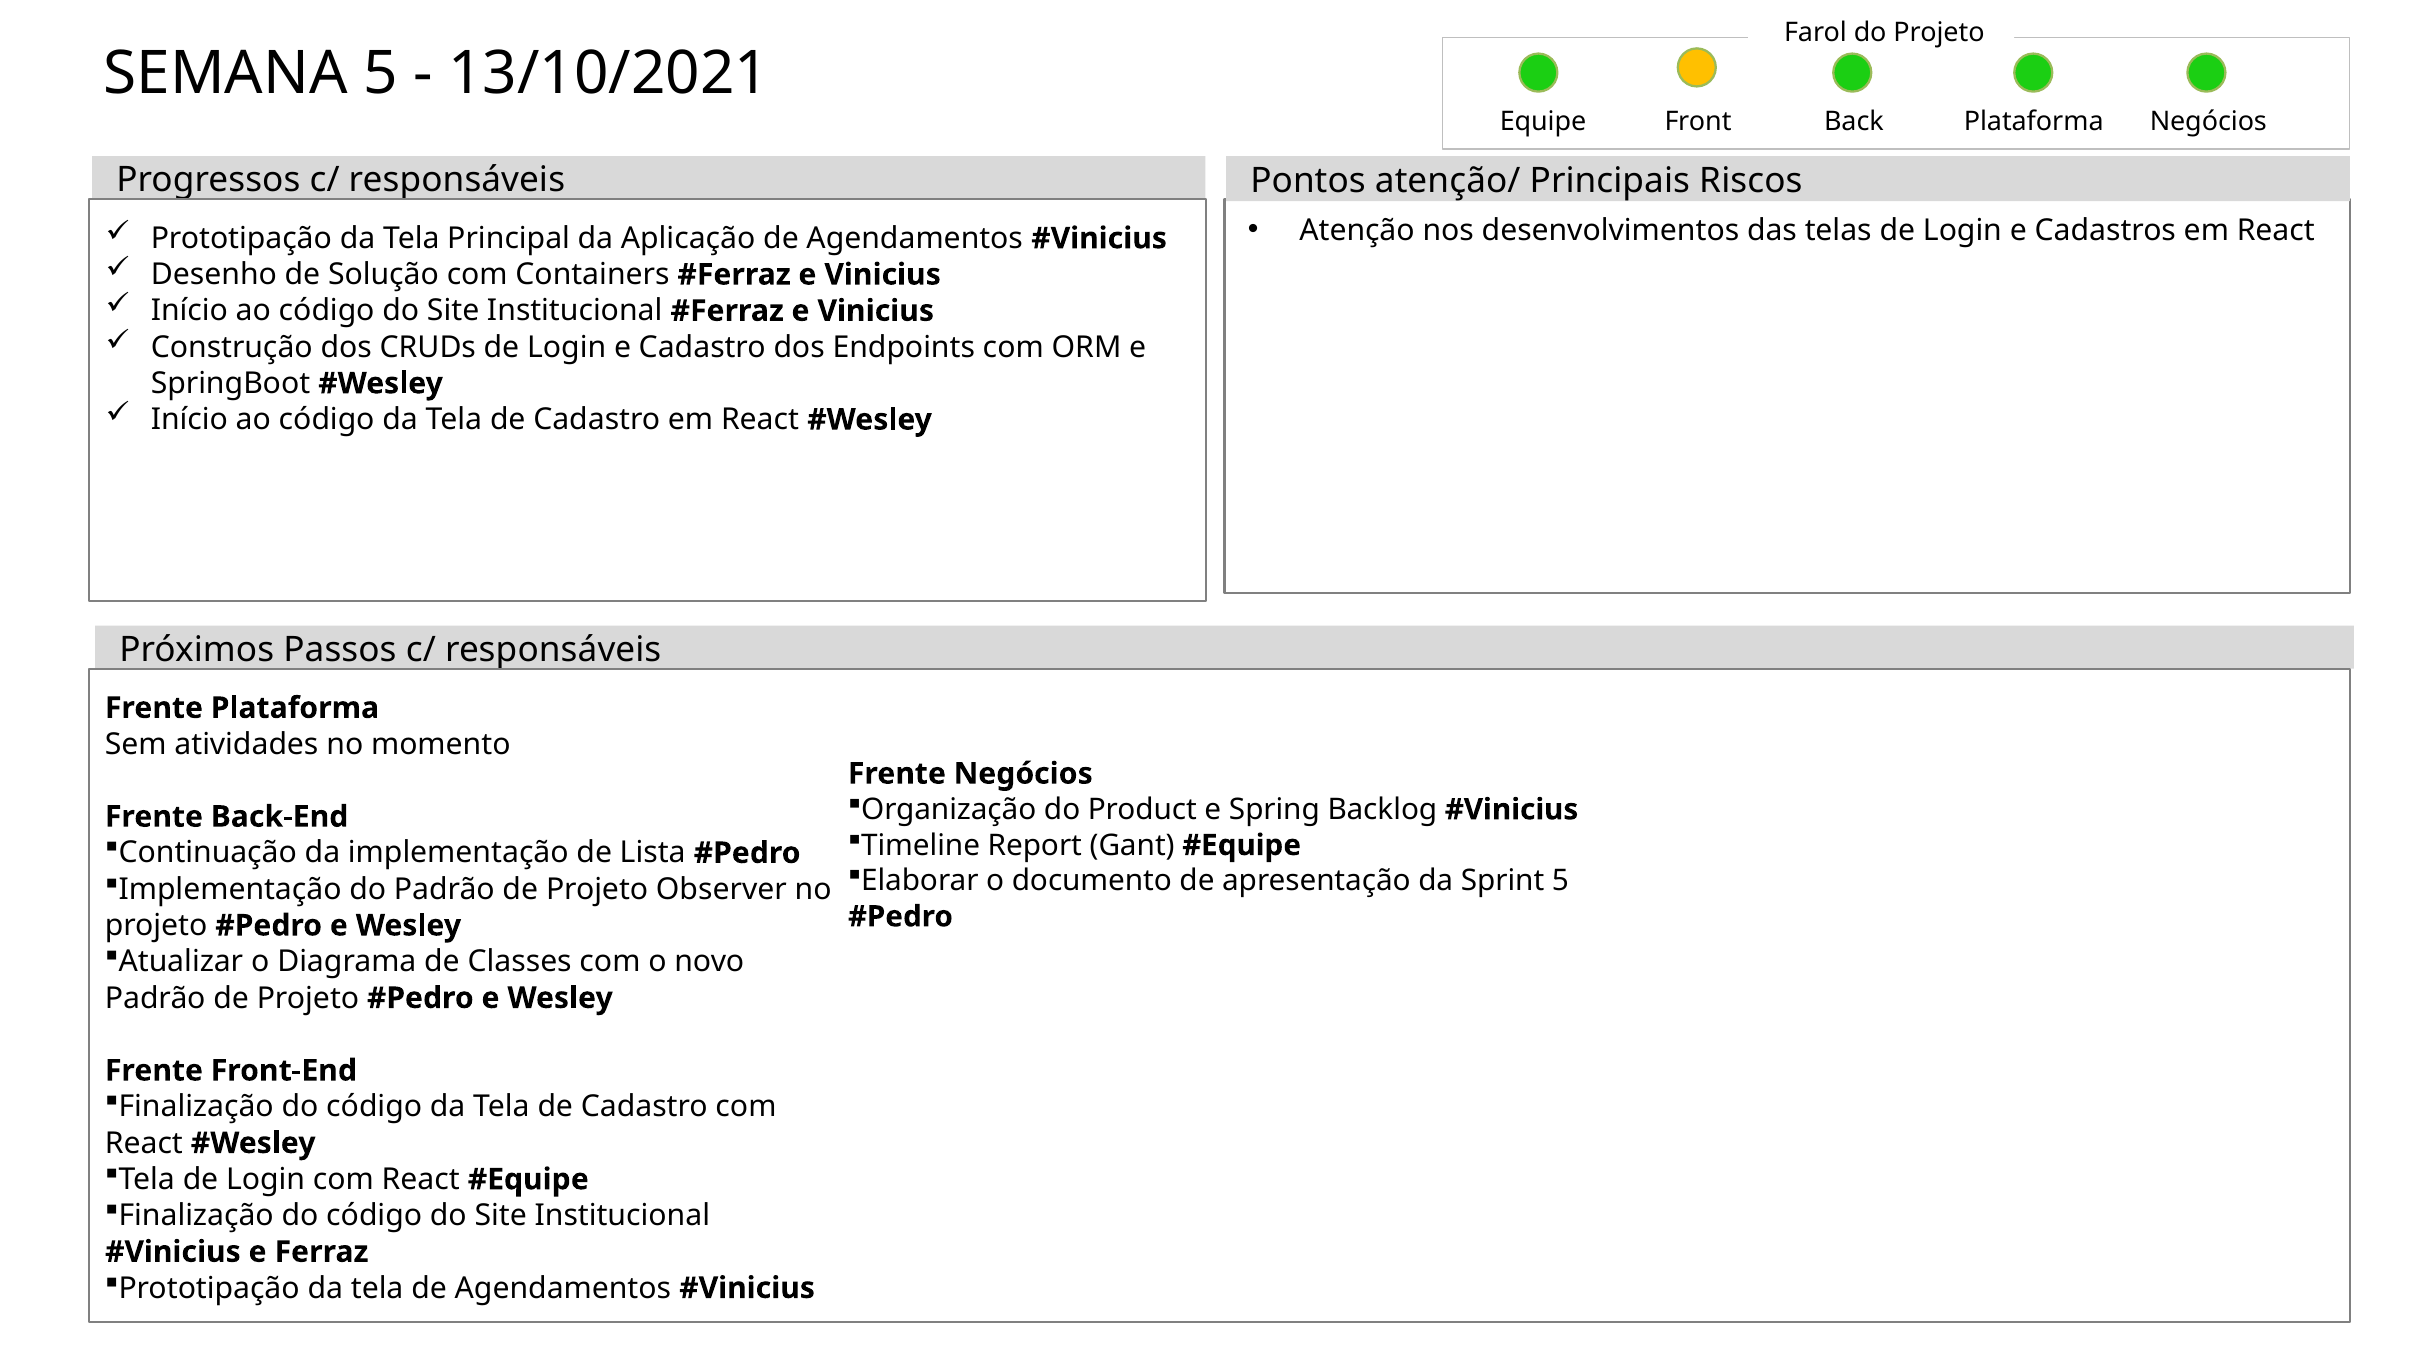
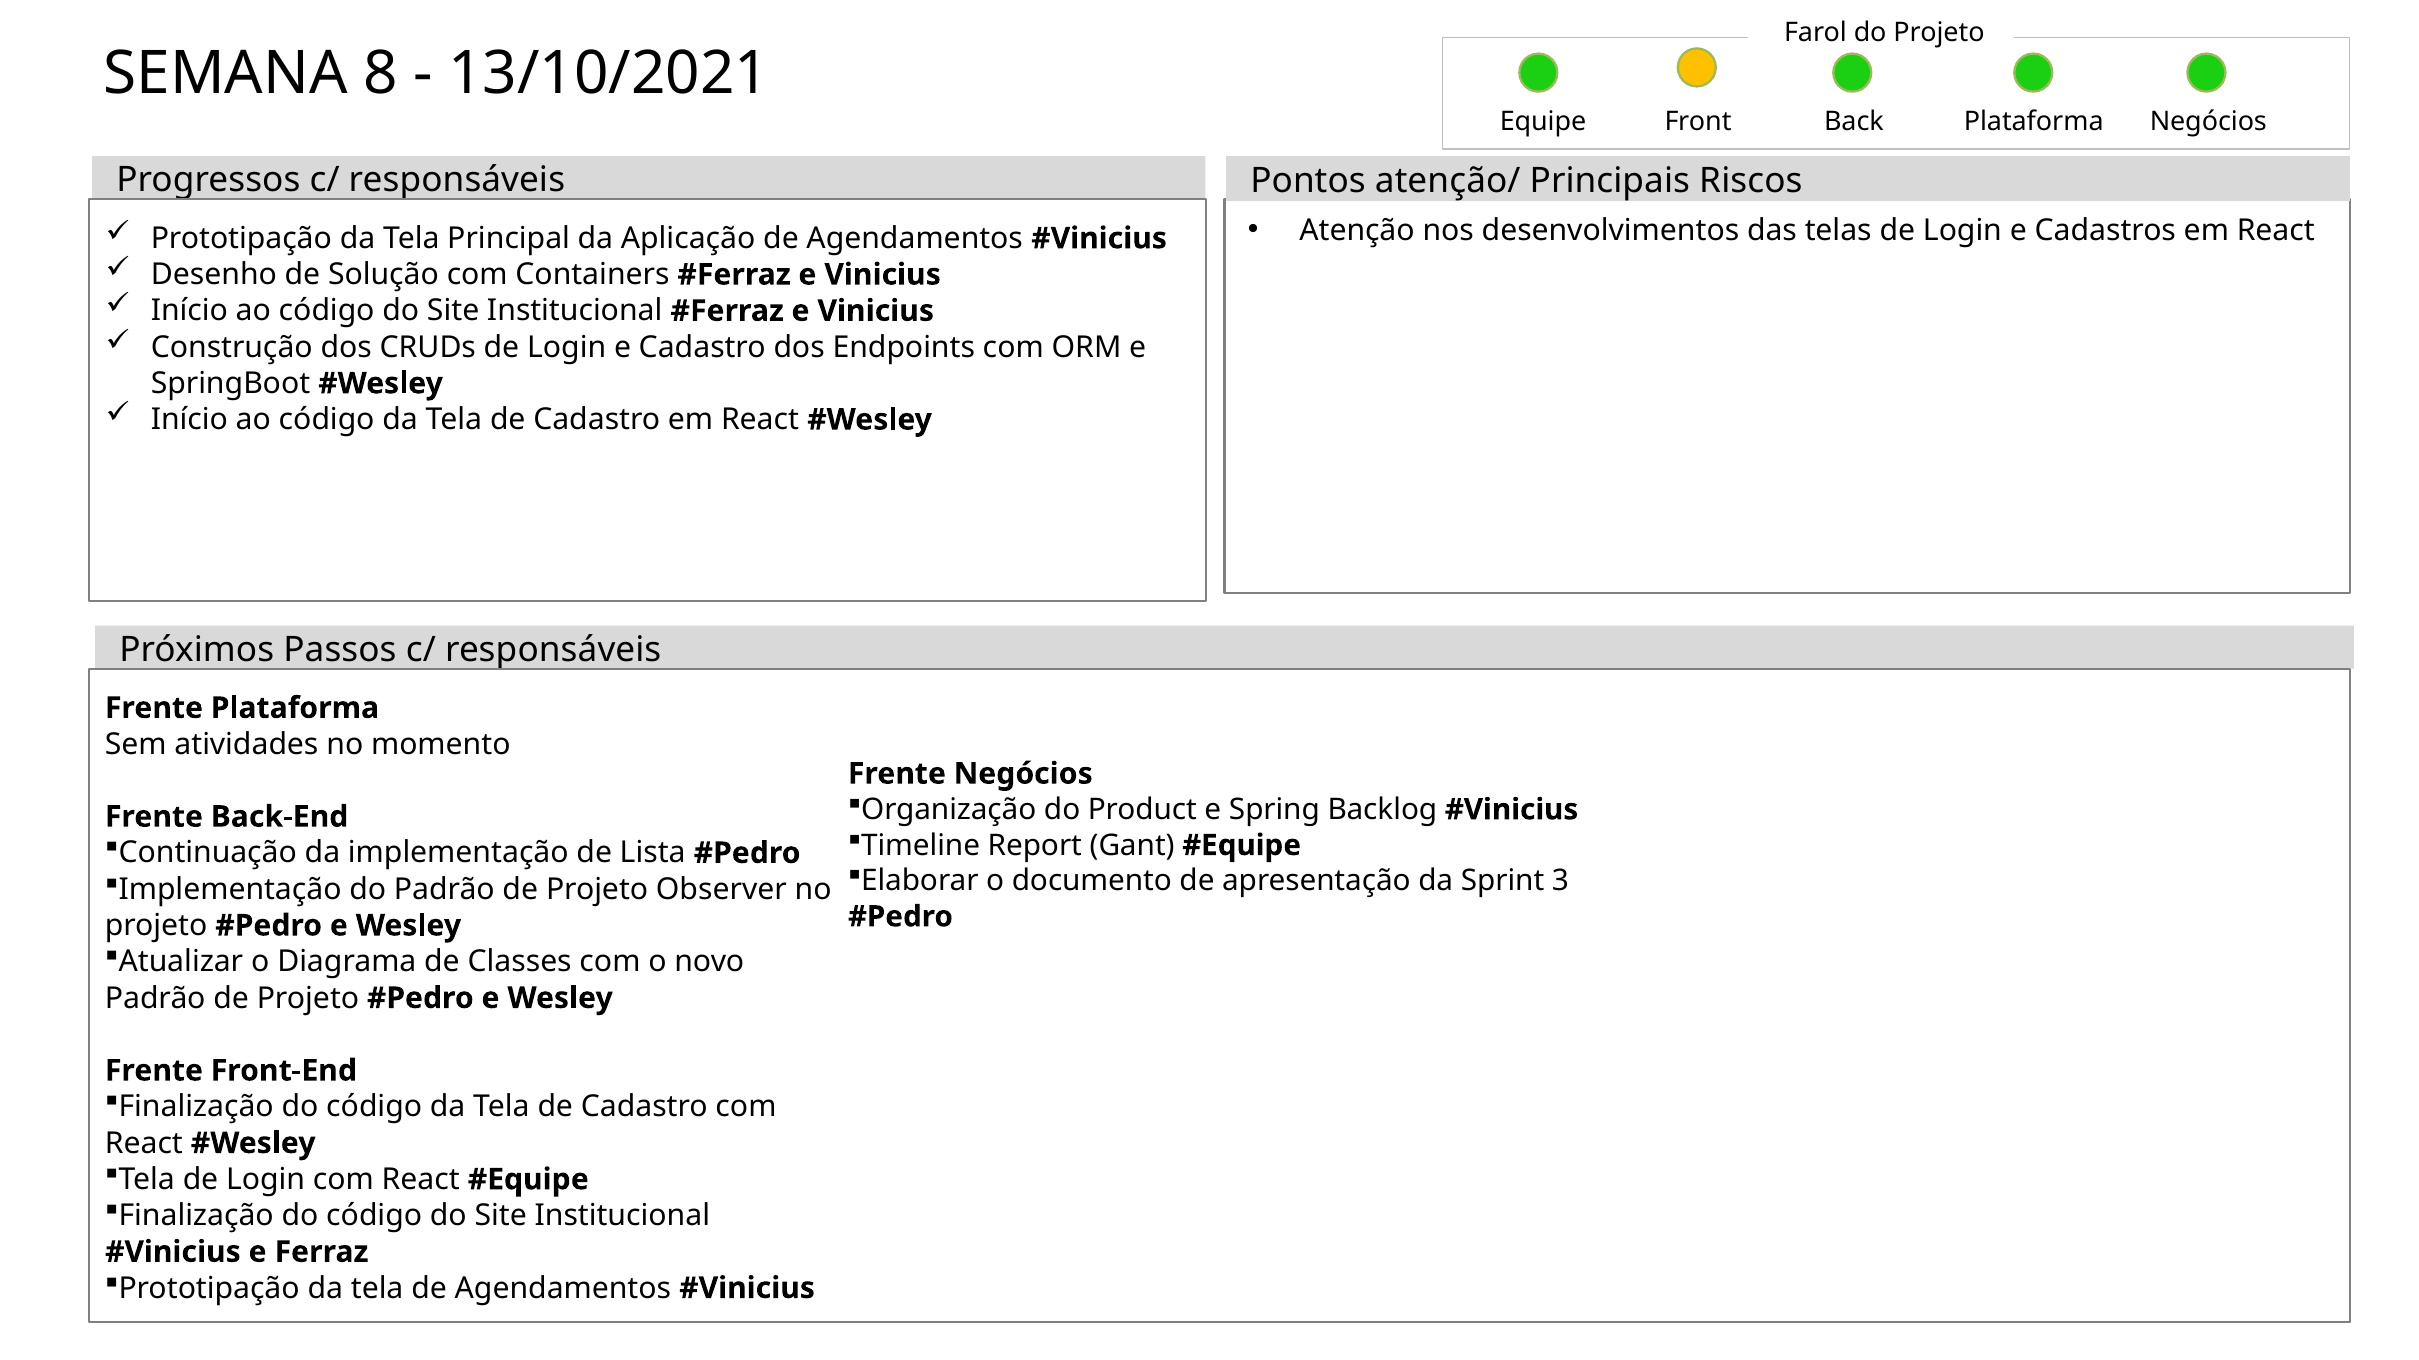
SEMANA 5: 5 -> 8
Sprint 5: 5 -> 3
